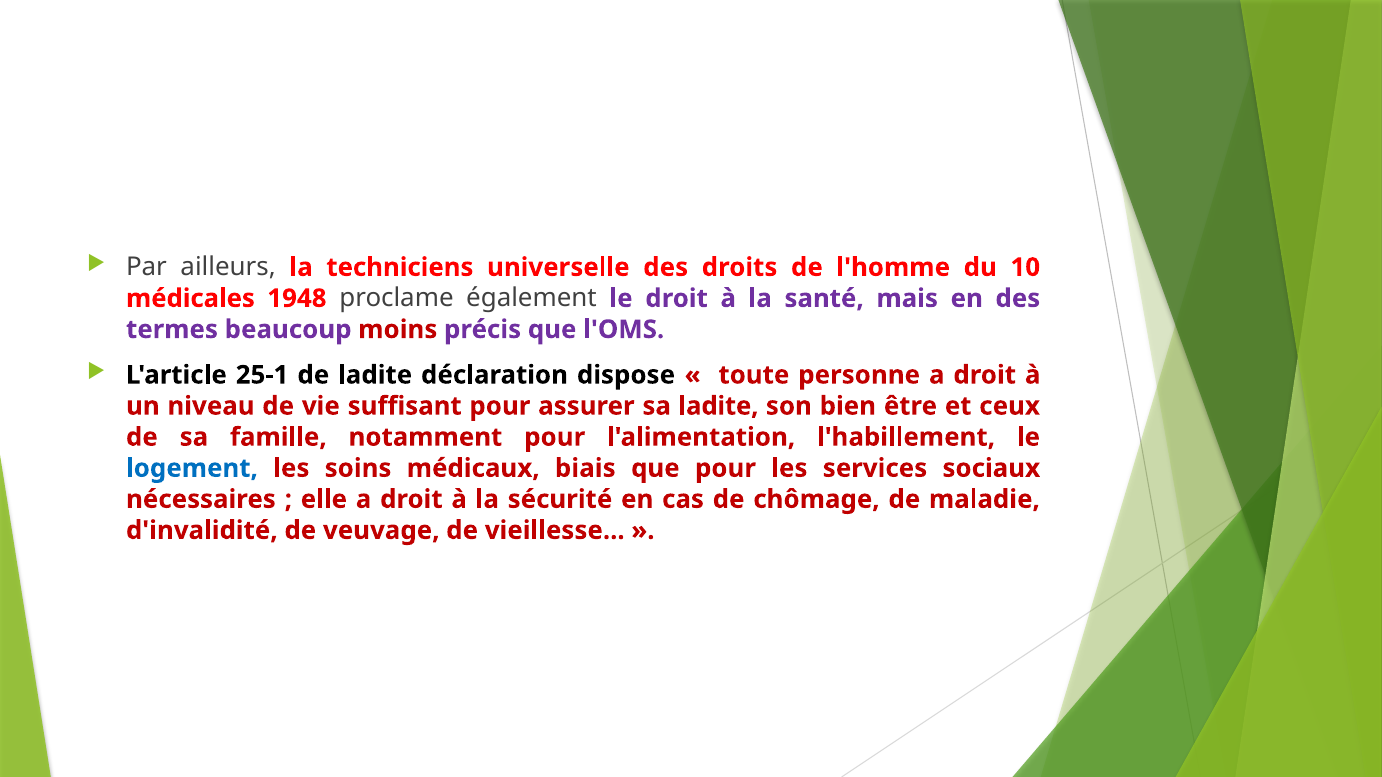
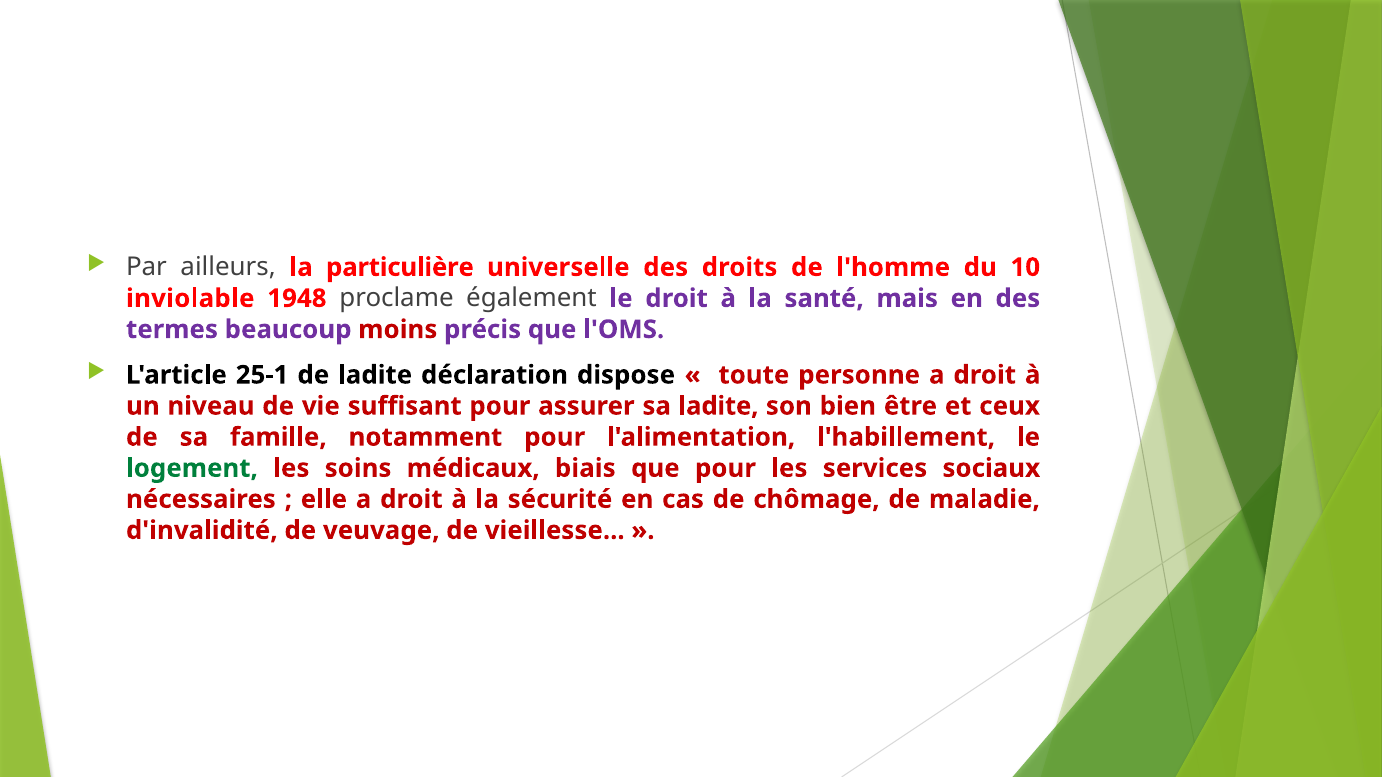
techniciens: techniciens -> particulière
médicales: médicales -> inviolable
logement colour: blue -> green
